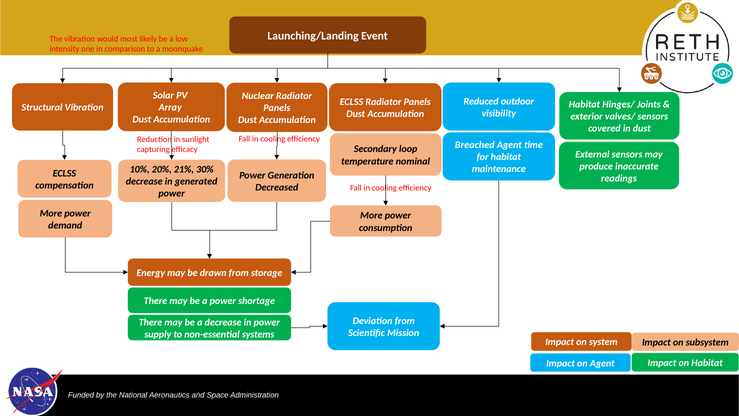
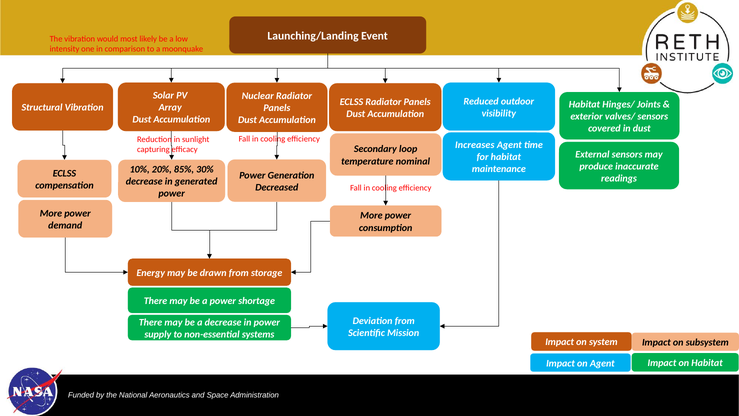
Breached: Breached -> Increases
21%: 21% -> 85%
